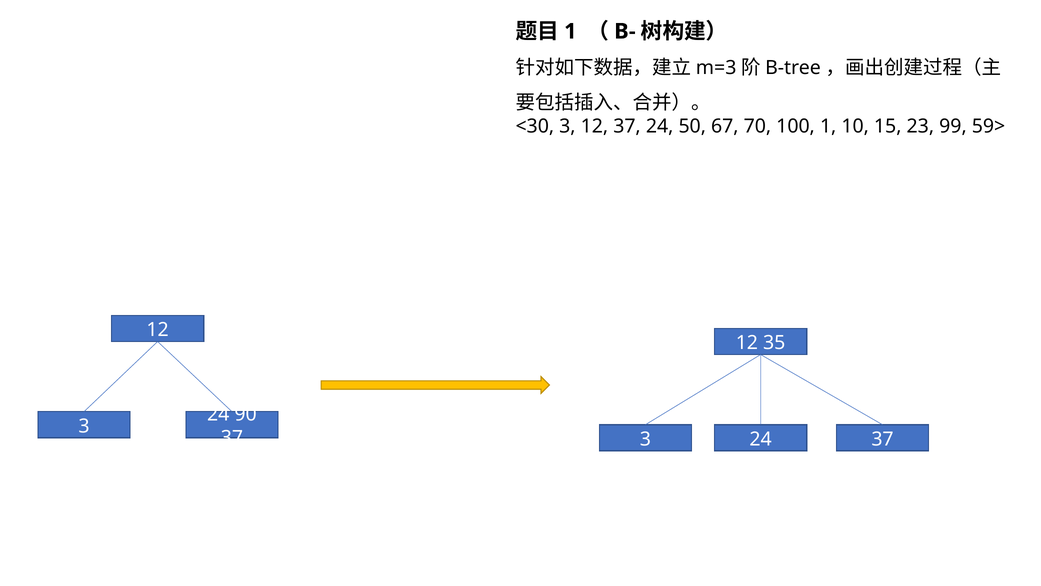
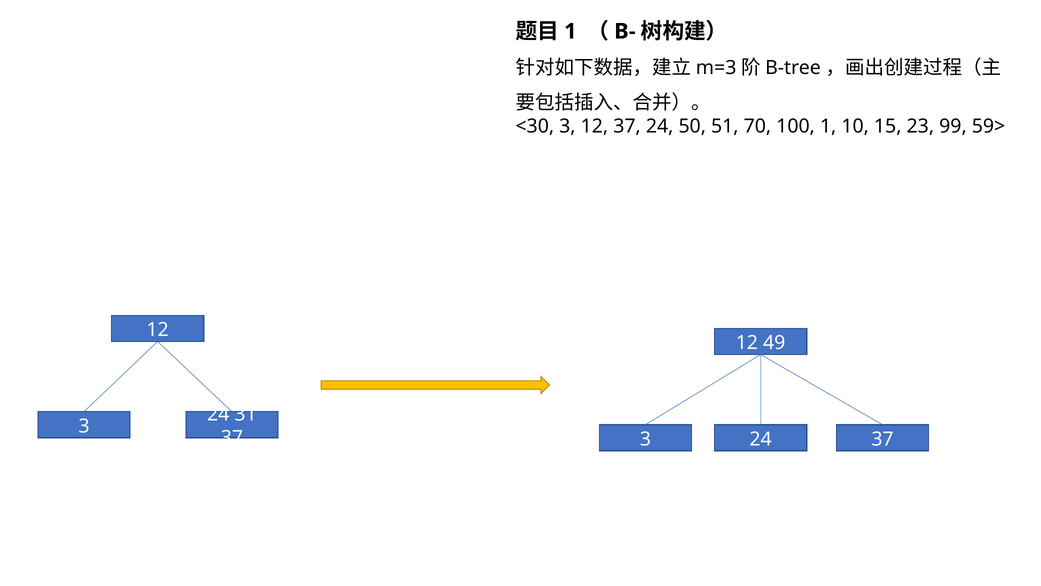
67: 67 -> 51
35: 35 -> 49
90: 90 -> 31
